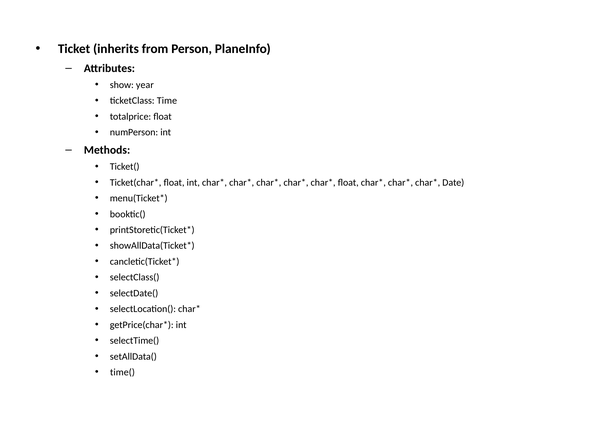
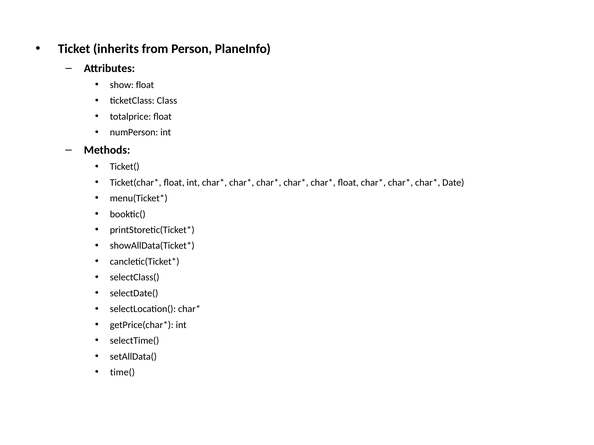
show year: year -> float
Time: Time -> Class
